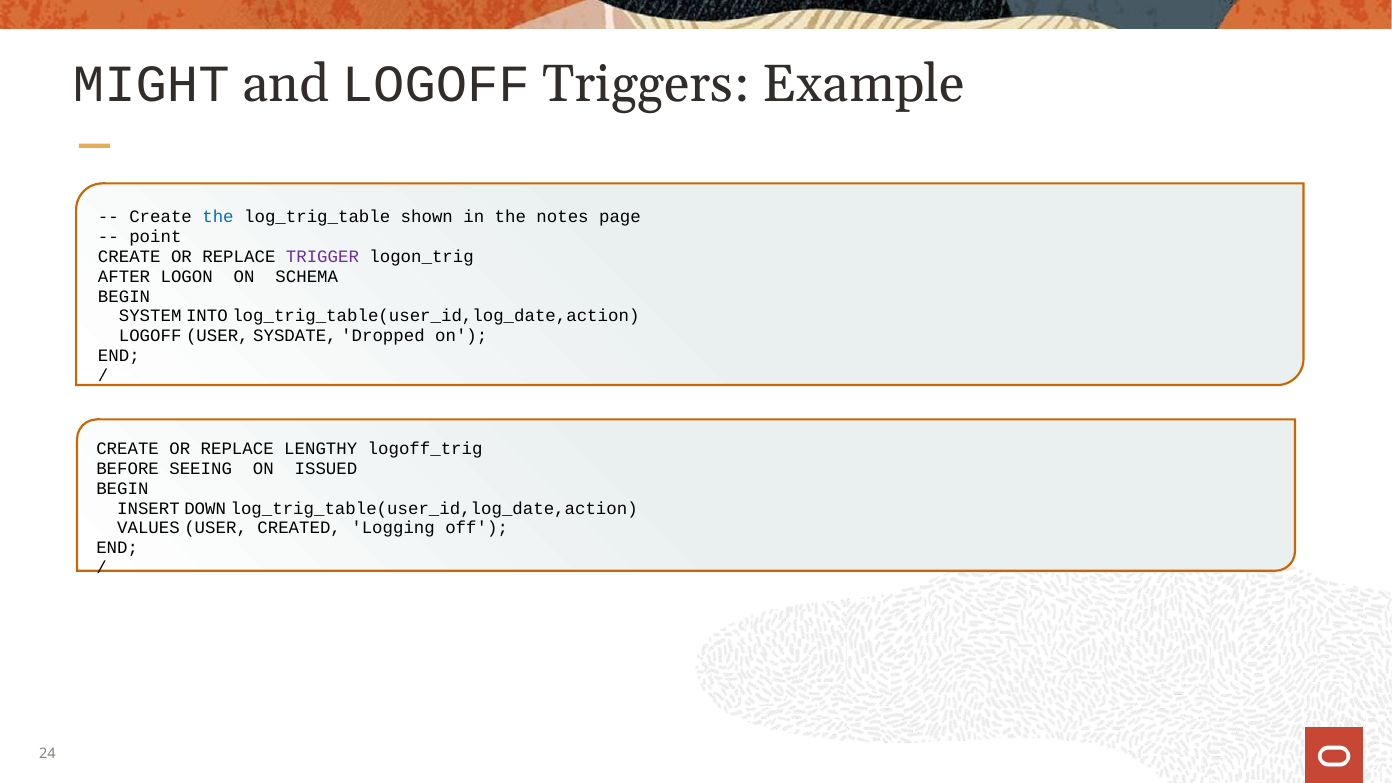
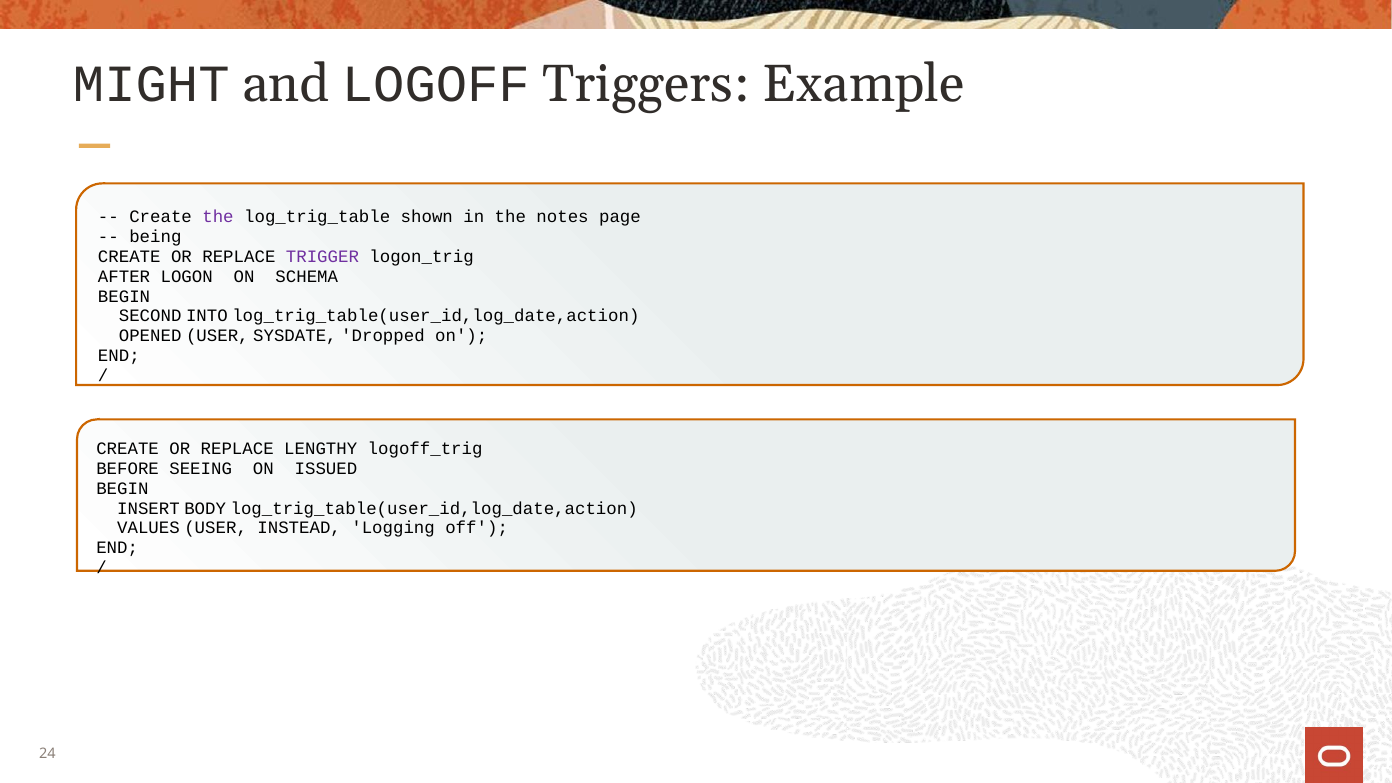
the at (218, 217) colour: blue -> purple
point: point -> being
SYSTEM: SYSTEM -> SECOND
LOGOFF at (150, 336): LOGOFF -> OPENED
DOWN: DOWN -> BODY
CREATED: CREATED -> INSTEAD
